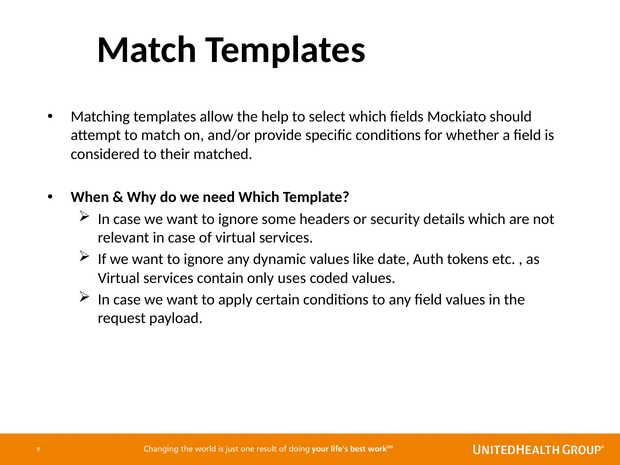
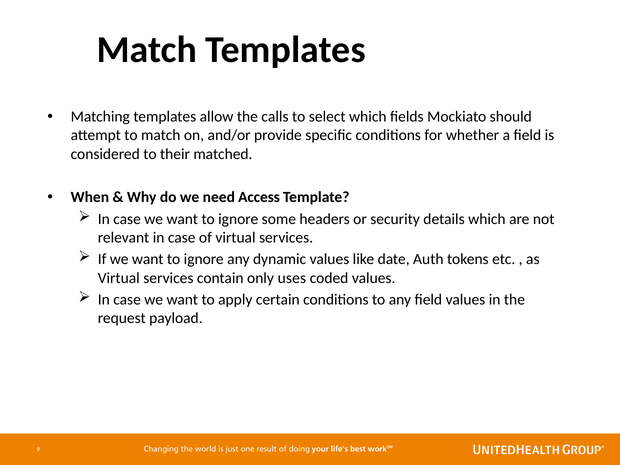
help: help -> calls
need Which: Which -> Access
